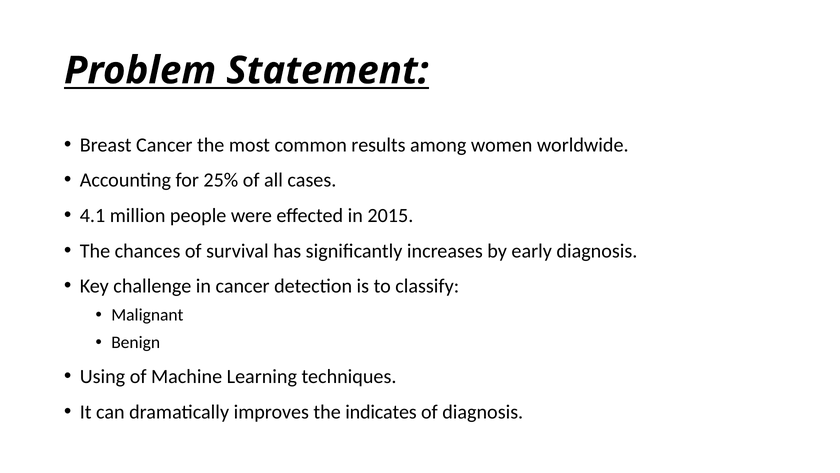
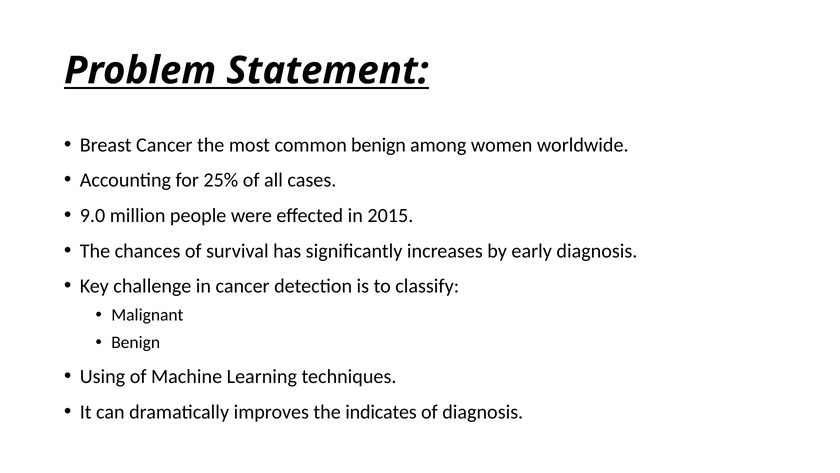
common results: results -> benign
4.1: 4.1 -> 9.0
